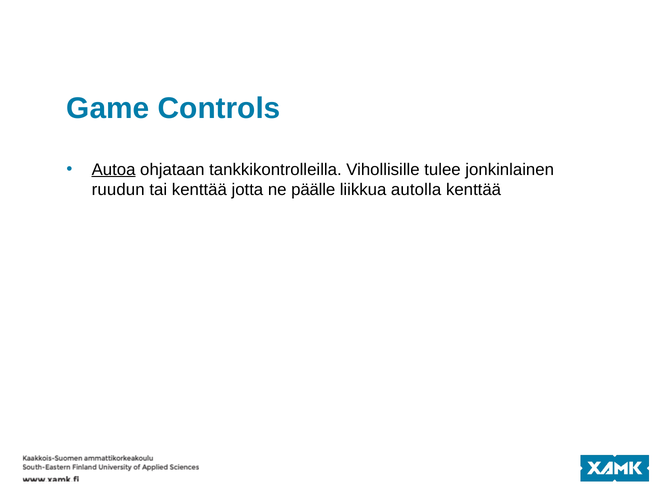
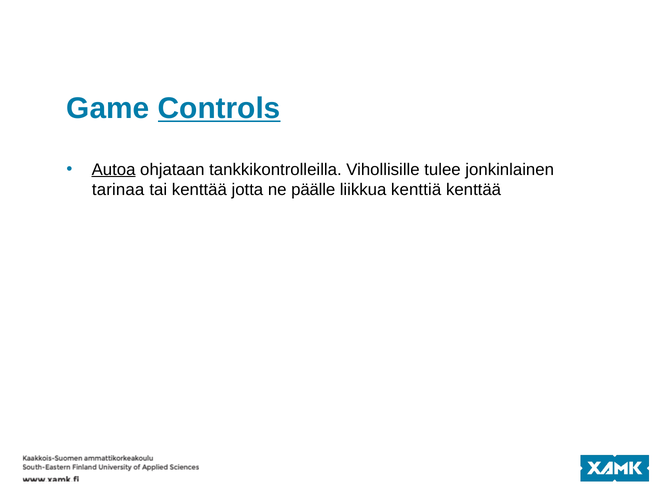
Controls underline: none -> present
ruudun: ruudun -> tarinaa
autolla: autolla -> kenttiä
